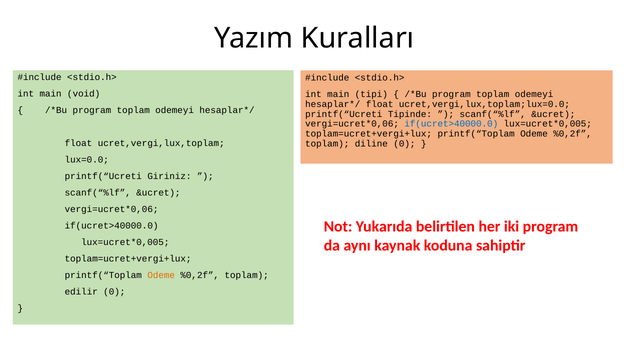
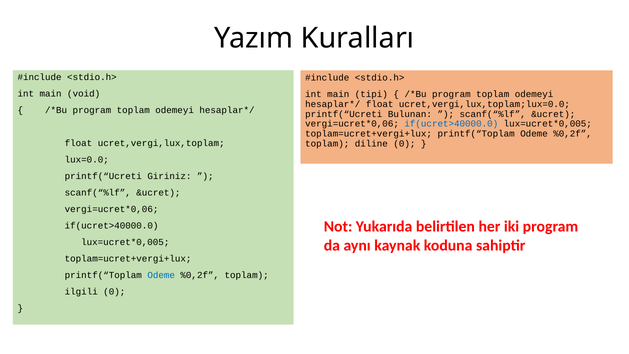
Tipinde: Tipinde -> Bulunan
Odeme at (161, 275) colour: orange -> blue
edilir: edilir -> ilgili
